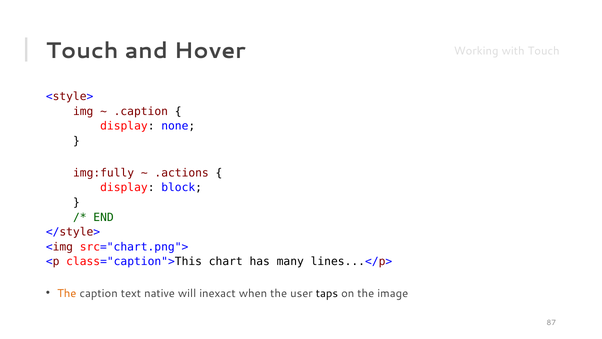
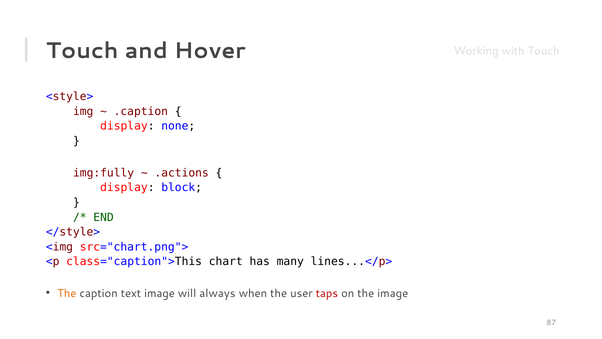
text native: native -> image
inexact: inexact -> always
taps colour: black -> red
